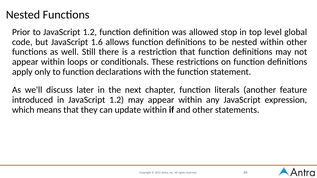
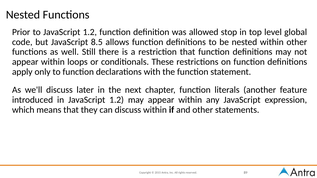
1.6: 1.6 -> 8.5
can update: update -> discuss
